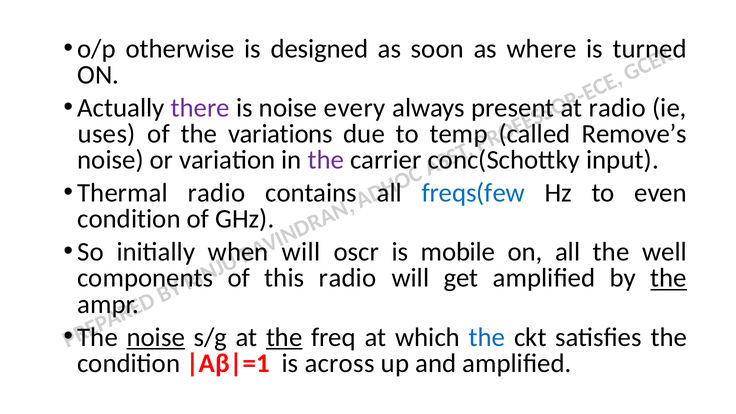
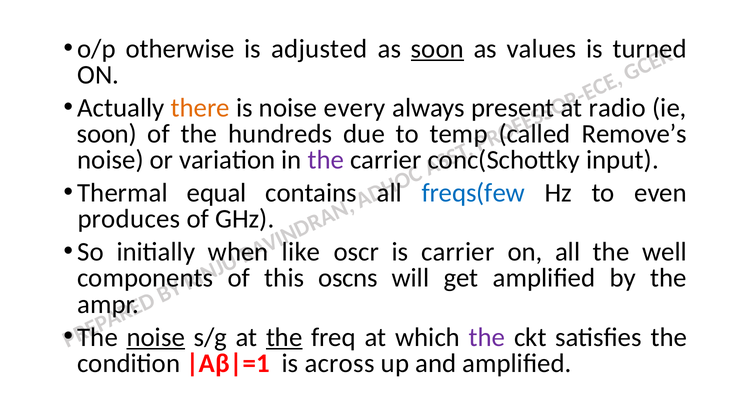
designed: designed -> adjusted
soon at (437, 49) underline: none -> present
where: where -> values
there colour: purple -> orange
uses at (107, 134): uses -> soon
variations: variations -> hundreds
Thermal radio: radio -> equal
condition at (129, 219): condition -> produces
will at (301, 252): will -> like
is mobile: mobile -> carrier
this radio: radio -> oscns
the at (669, 278) underline: present -> none
the at (487, 337) colour: blue -> purple
